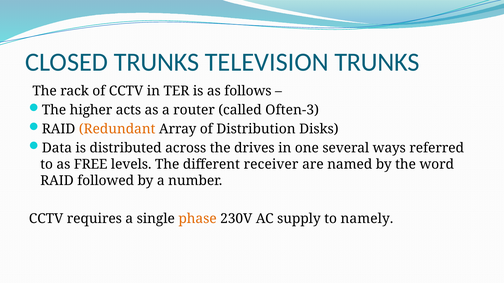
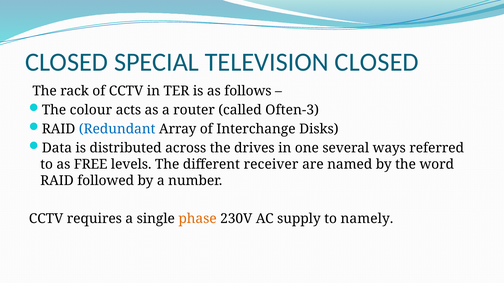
CLOSED TRUNKS: TRUNKS -> SPECIAL
TELEVISION TRUNKS: TRUNKS -> CLOSED
higher: higher -> colour
Redundant colour: orange -> blue
Distribution: Distribution -> Interchange
